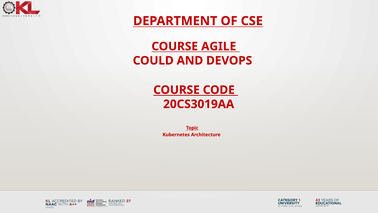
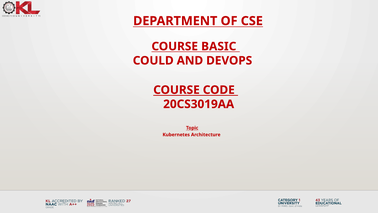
AGILE: AGILE -> BASIC
